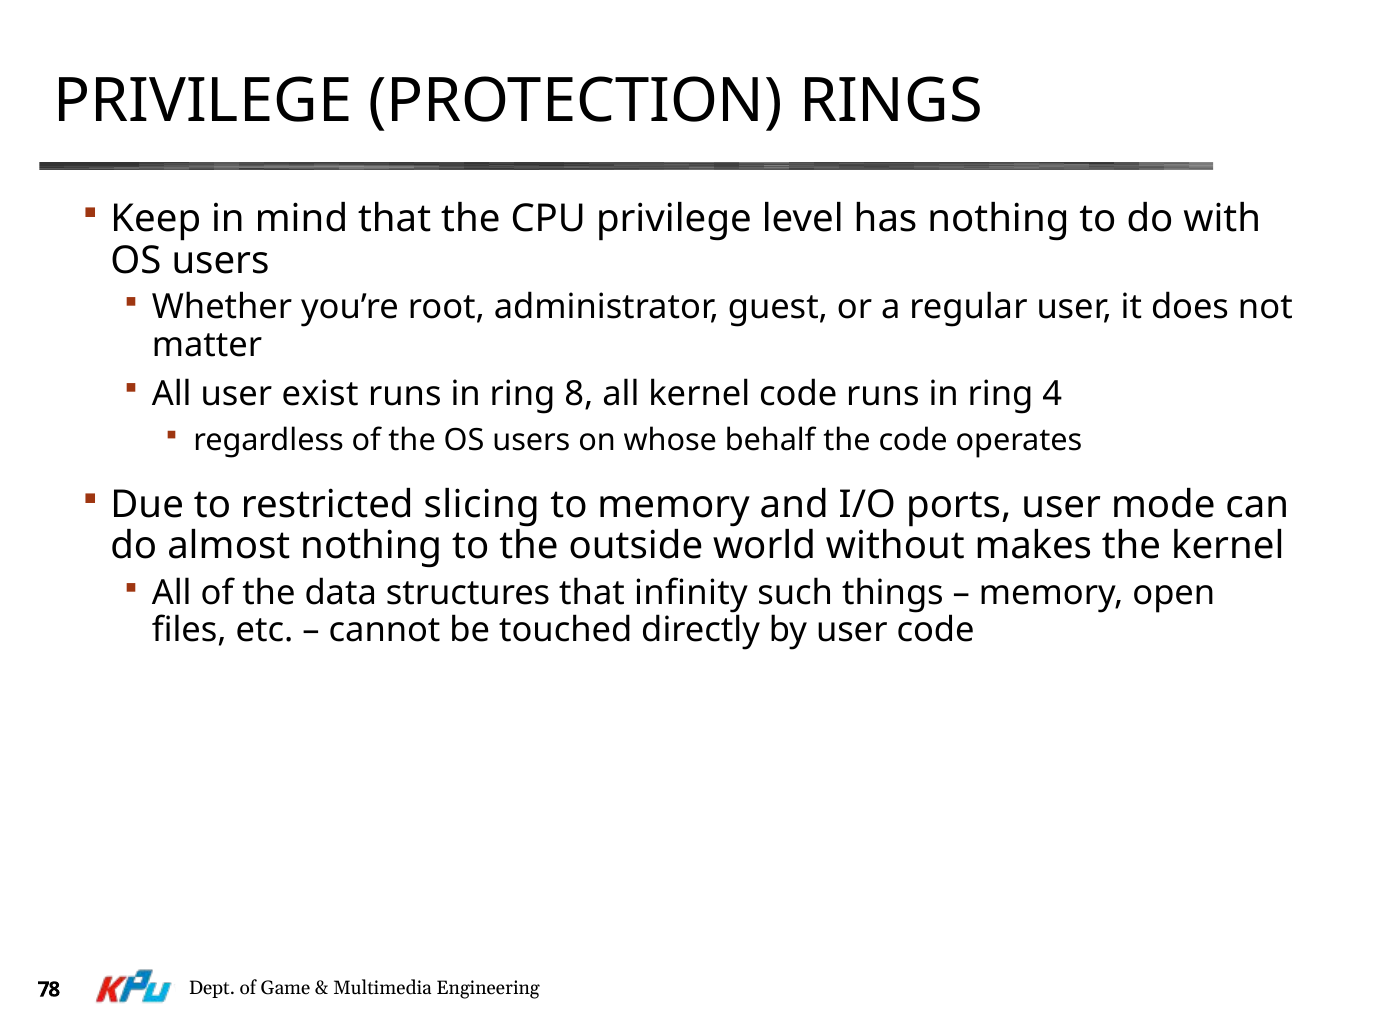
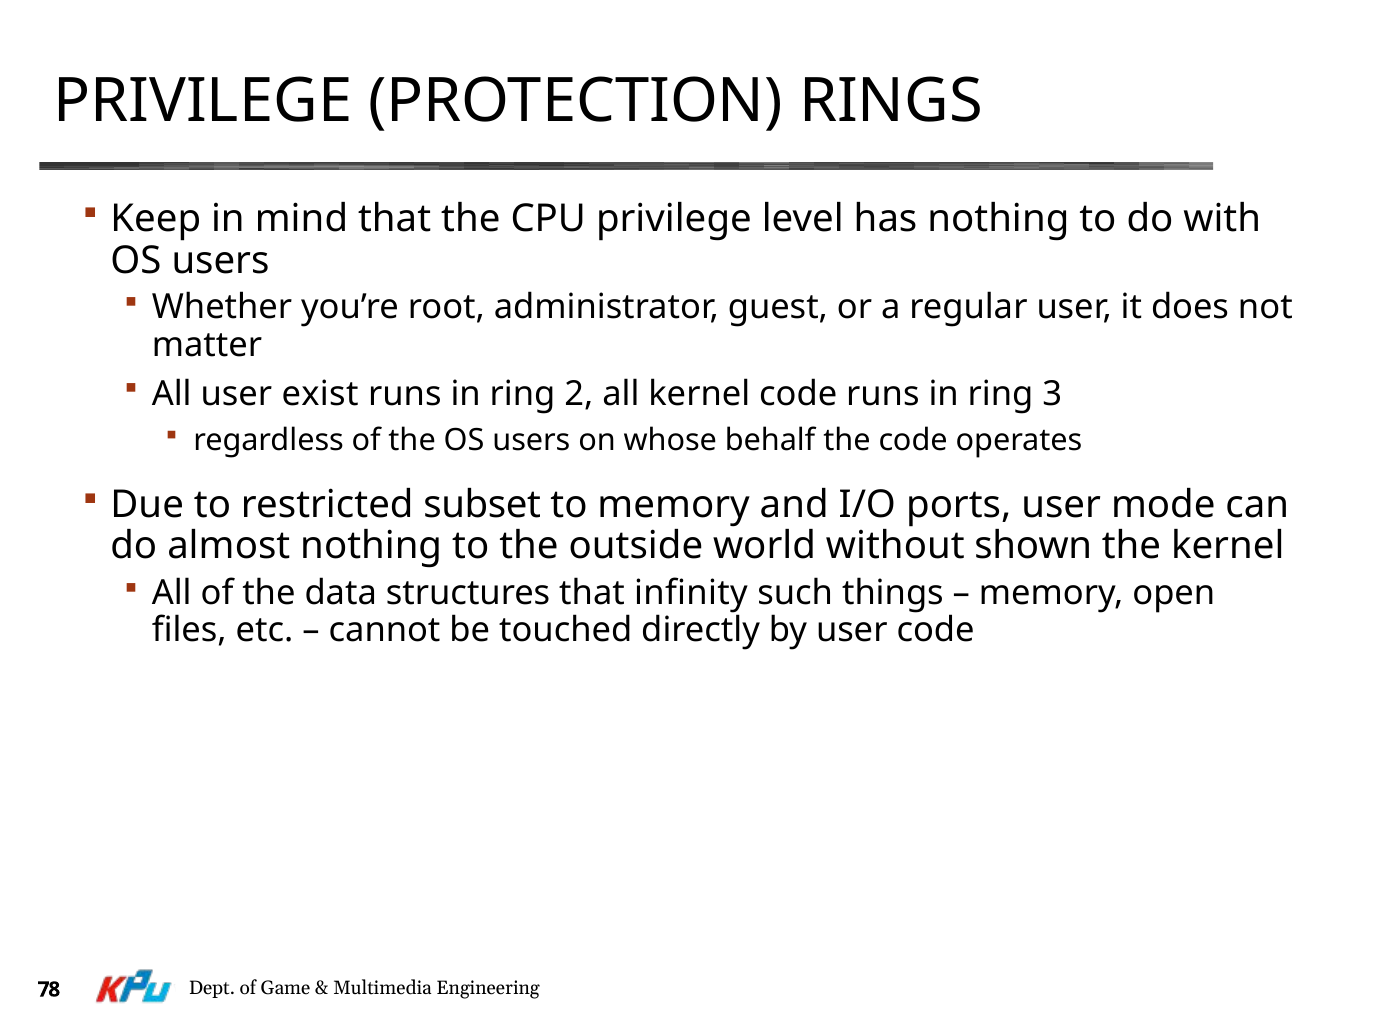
8: 8 -> 2
4: 4 -> 3
slicing: slicing -> subset
makes: makes -> shown
